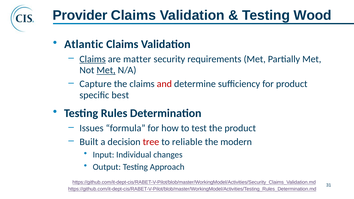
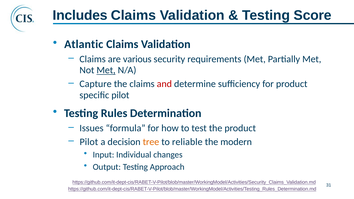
Provider: Provider -> Includes
Wood: Wood -> Score
Claims at (93, 59) underline: present -> none
matter: matter -> various
specific best: best -> pilot
Built at (89, 142): Built -> Pilot
tree colour: red -> orange
